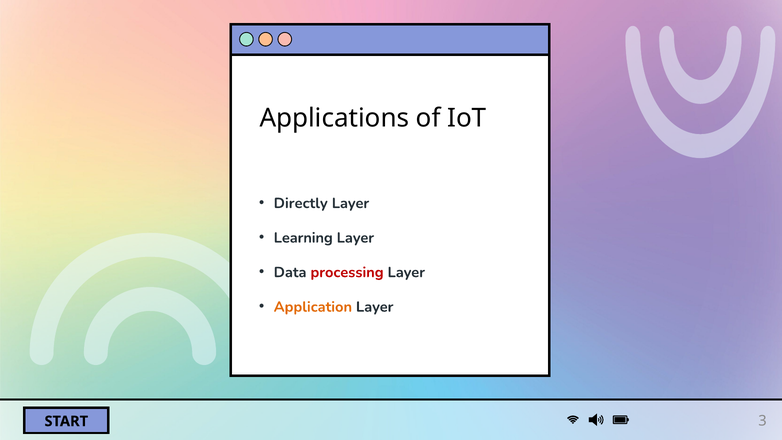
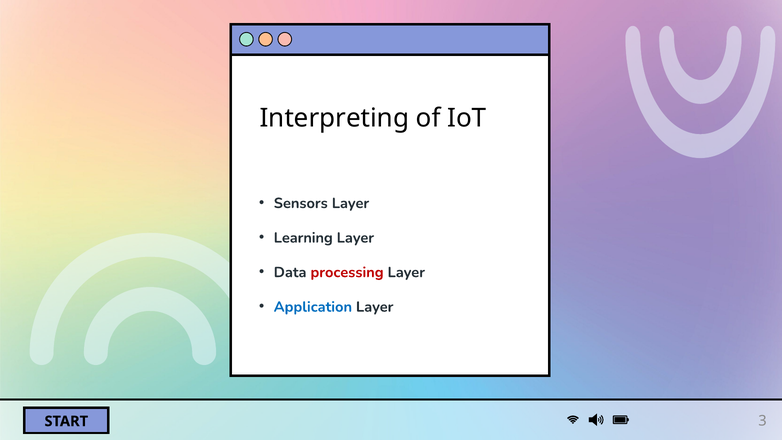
Applications: Applications -> Interpreting
Directly: Directly -> Sensors
Application colour: orange -> blue
